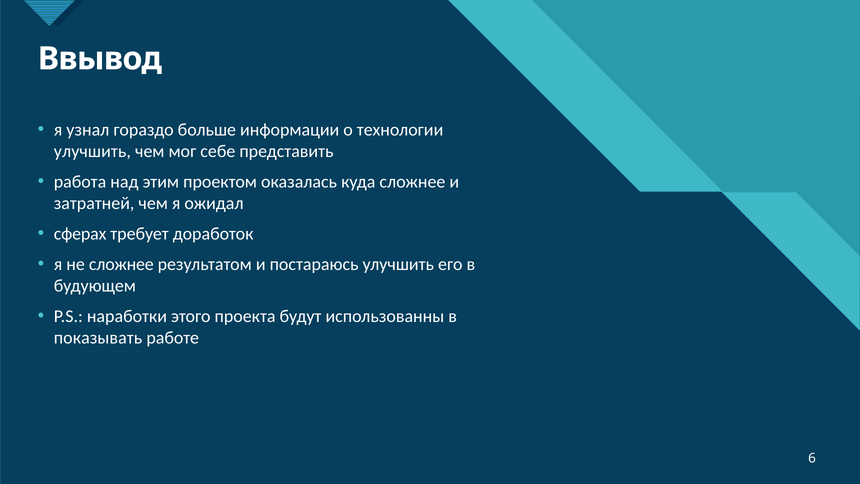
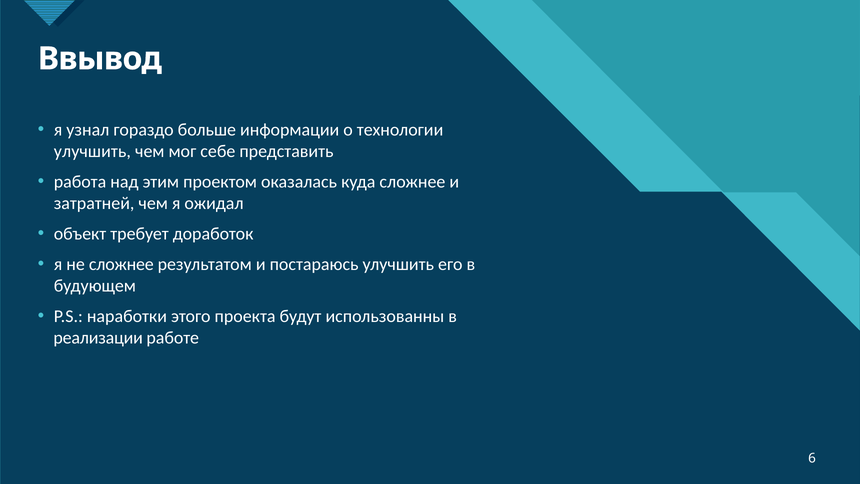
сферах: сферах -> объект
показывать: показывать -> реализации
